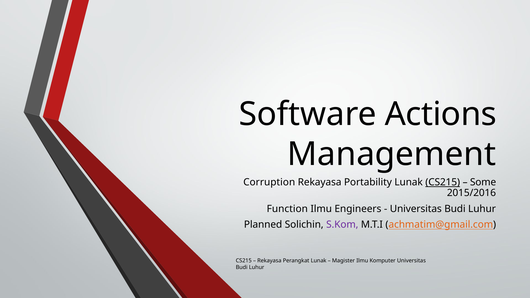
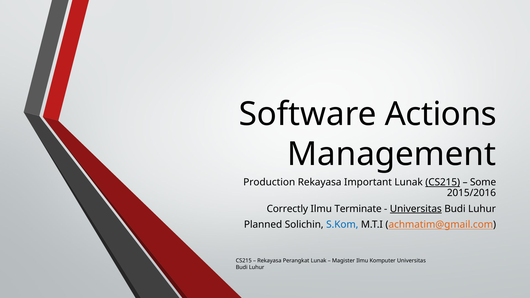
Corruption: Corruption -> Production
Portability: Portability -> Important
Function: Function -> Correctly
Engineers: Engineers -> Terminate
Universitas at (416, 209) underline: none -> present
S.Kom colour: purple -> blue
